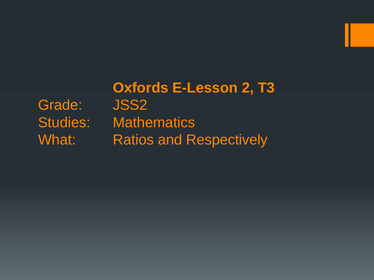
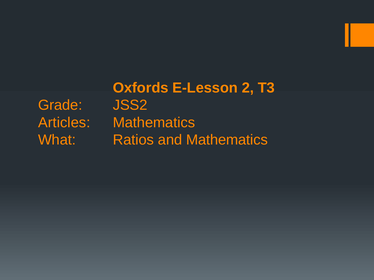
Studies: Studies -> Articles
and Respectively: Respectively -> Mathematics
